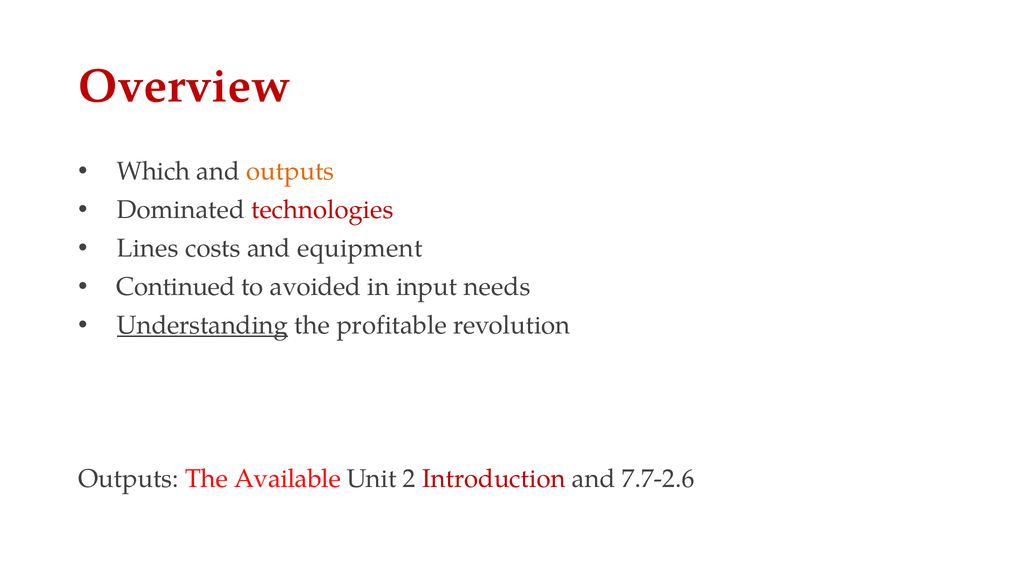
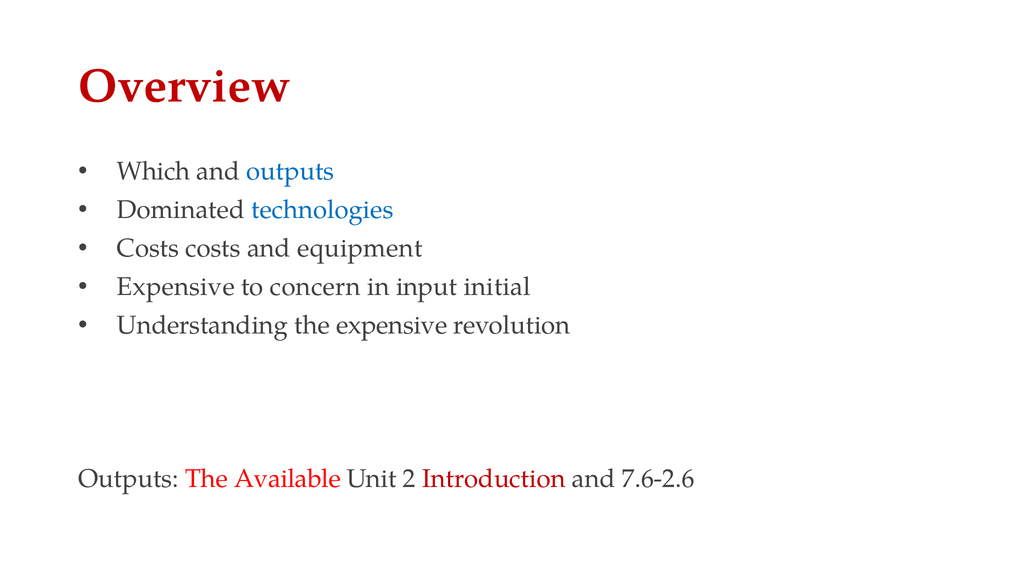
outputs at (290, 171) colour: orange -> blue
technologies colour: red -> blue
Lines at (148, 248): Lines -> Costs
Continued at (176, 287): Continued -> Expensive
avoided: avoided -> concern
needs: needs -> initial
Understanding underline: present -> none
the profitable: profitable -> expensive
7.7-2.6: 7.7-2.6 -> 7.6-2.6
